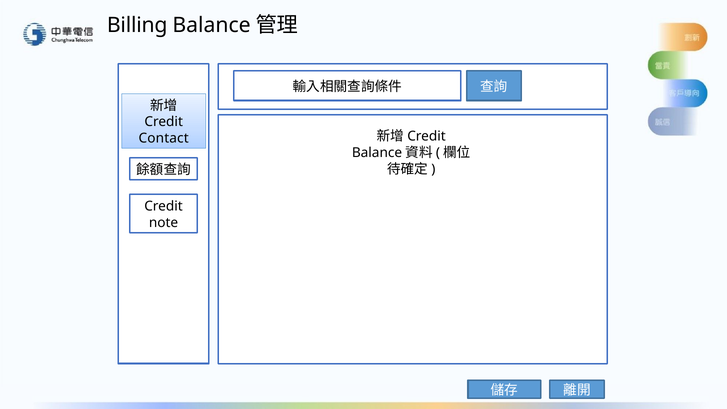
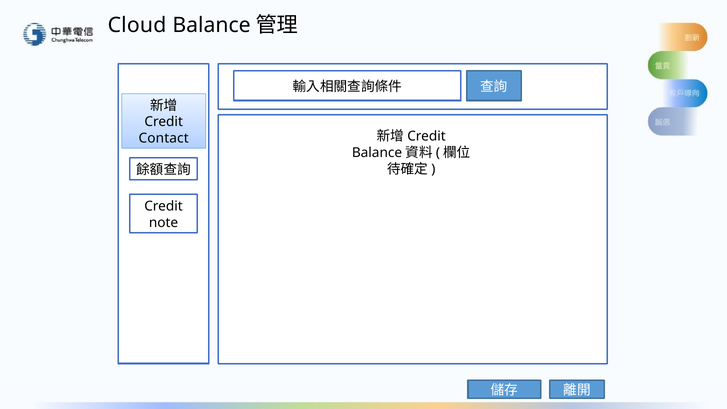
Billing: Billing -> Cloud
